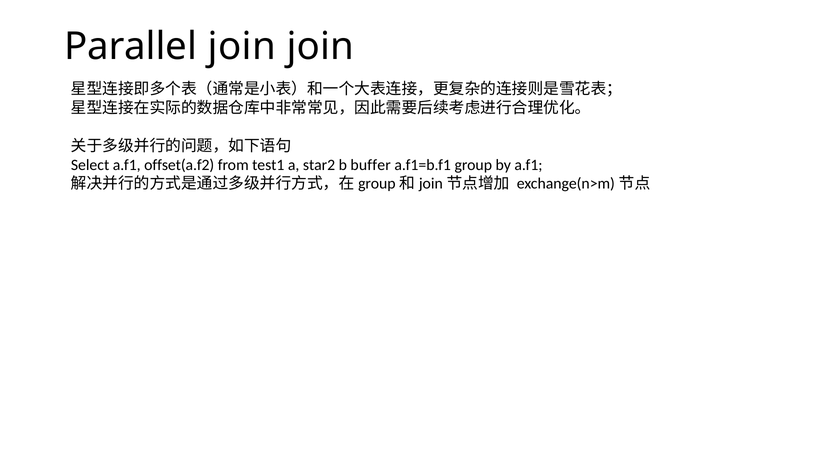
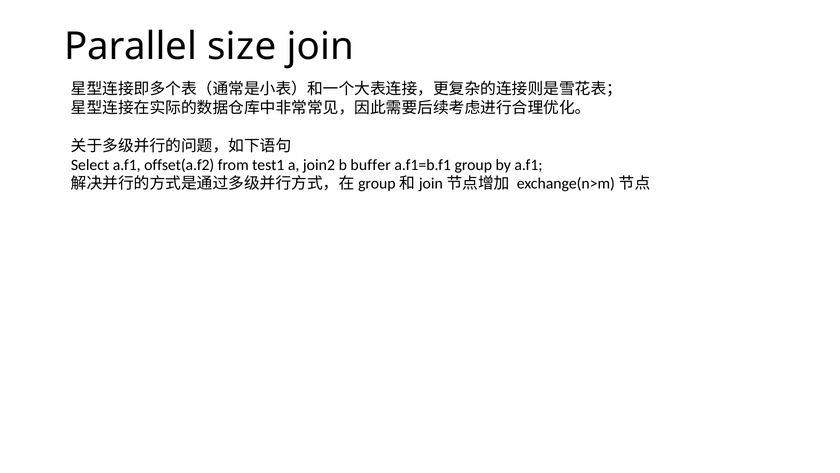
Parallel join: join -> size
star2: star2 -> join2
